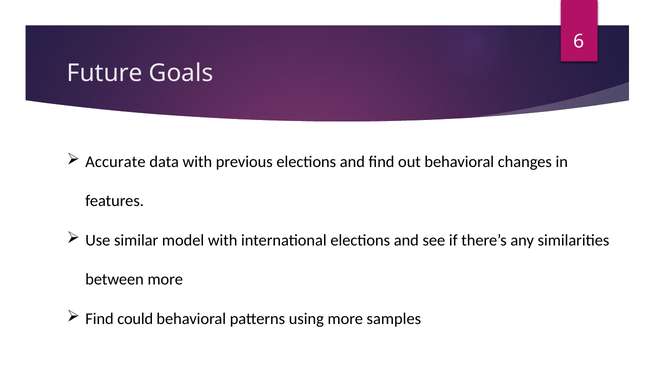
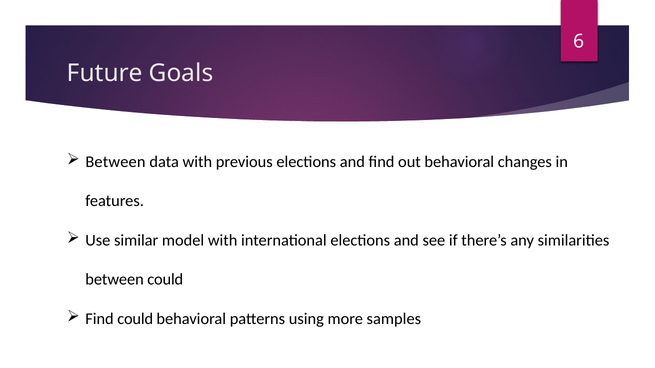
Accurate at (115, 162): Accurate -> Between
between more: more -> could
